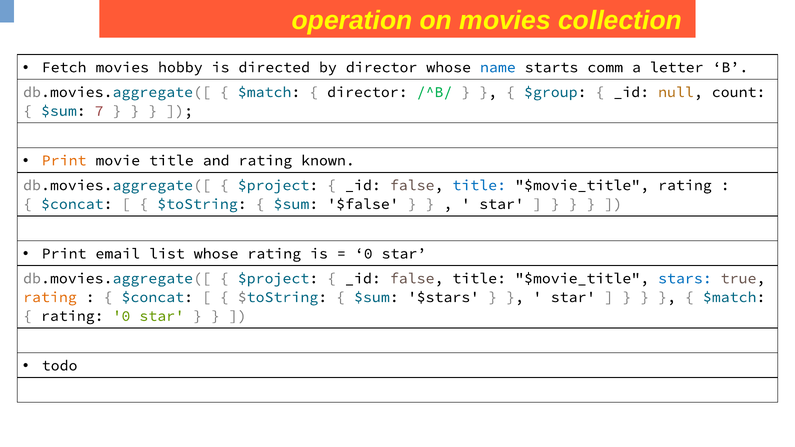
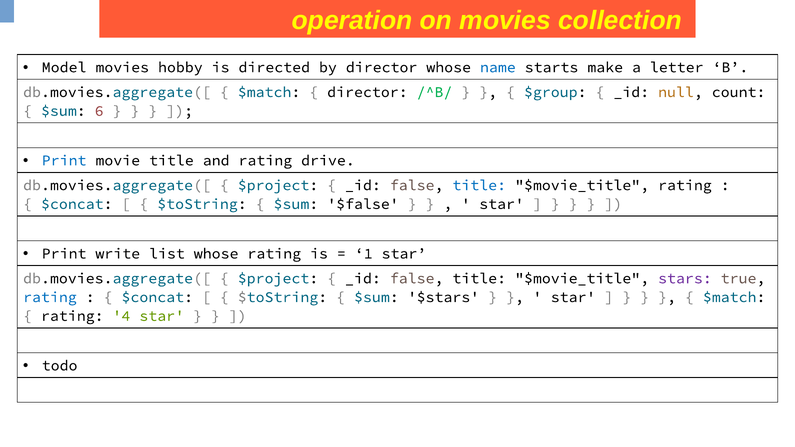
Fetch: Fetch -> Model
comm: comm -> make
7: 7 -> 6
Print at (64, 161) colour: orange -> blue
known: known -> drive
email: email -> write
0 at (364, 254): 0 -> 1
stars colour: blue -> purple
rating at (50, 297) colour: orange -> blue
rating 0: 0 -> 4
